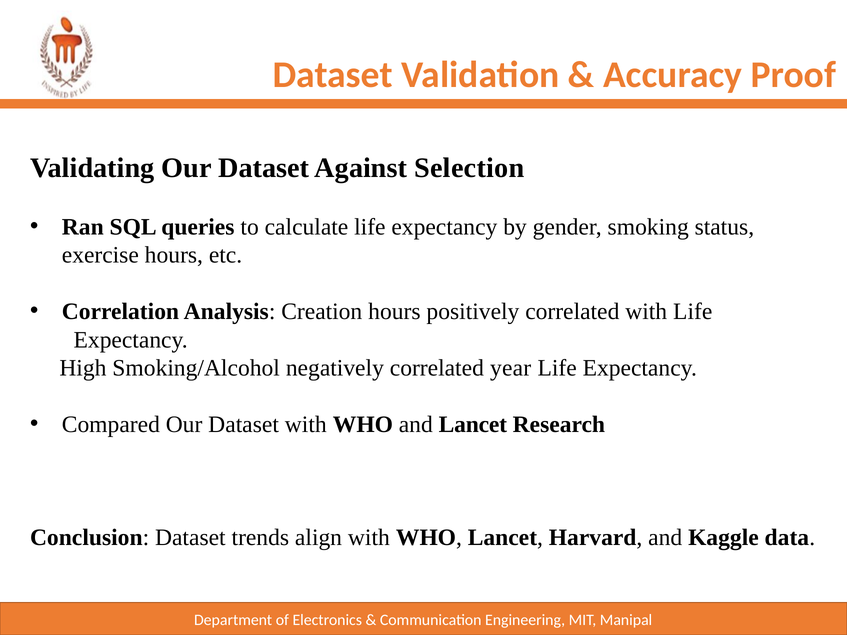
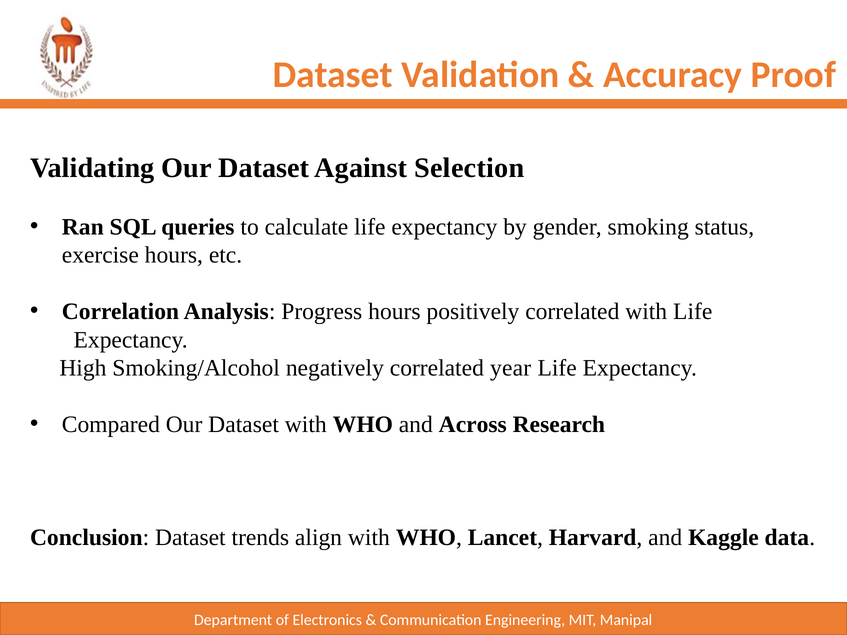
Creation: Creation -> Progress
and Lancet: Lancet -> Across
